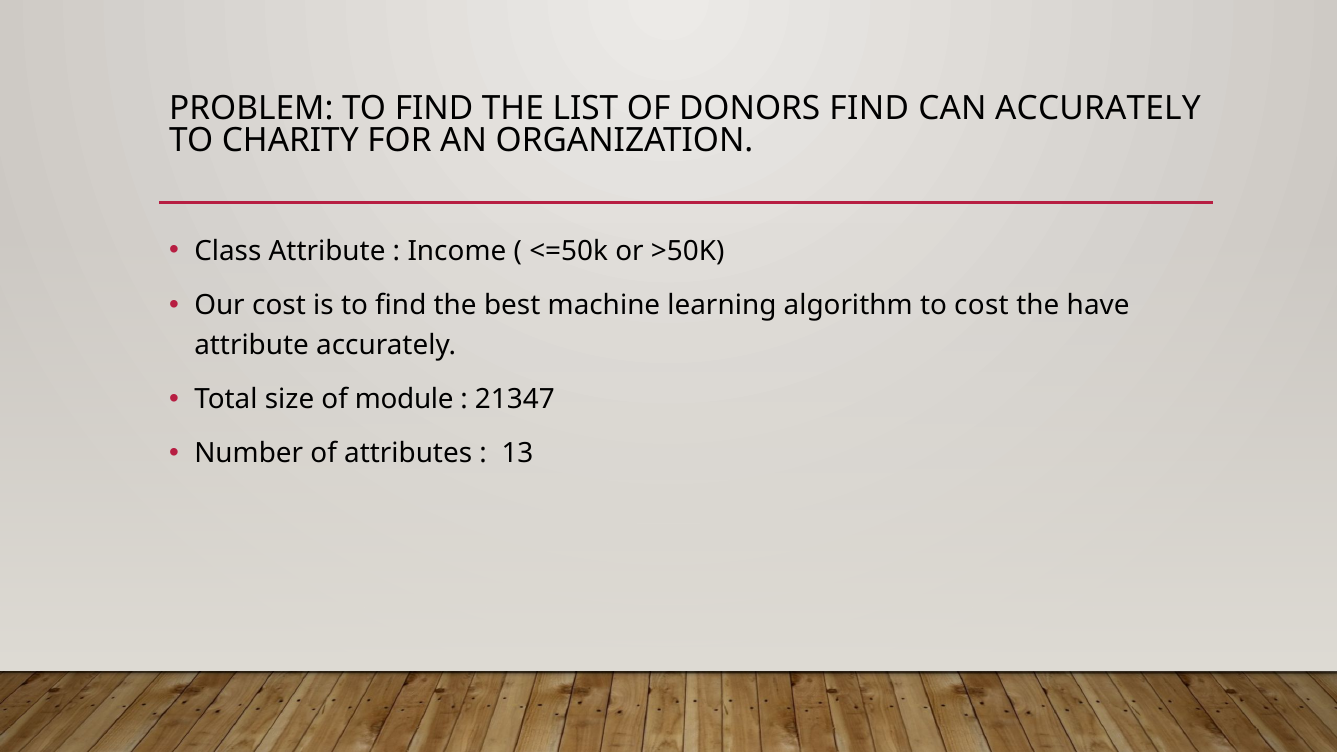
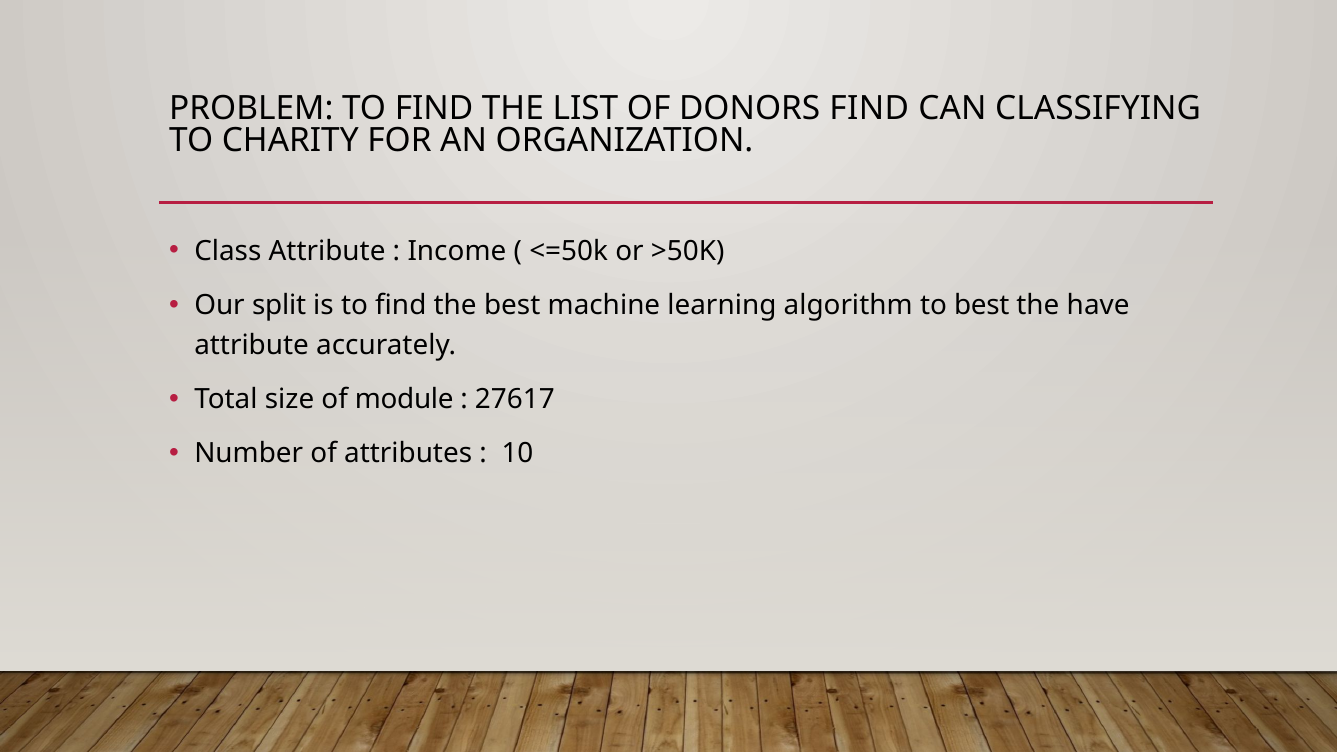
CAN ACCURATELY: ACCURATELY -> CLASSIFYING
Our cost: cost -> split
to cost: cost -> best
21347: 21347 -> 27617
13: 13 -> 10
